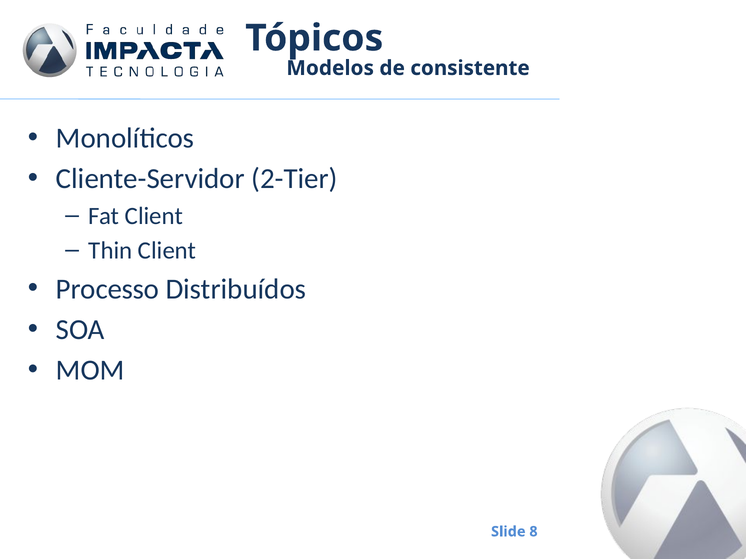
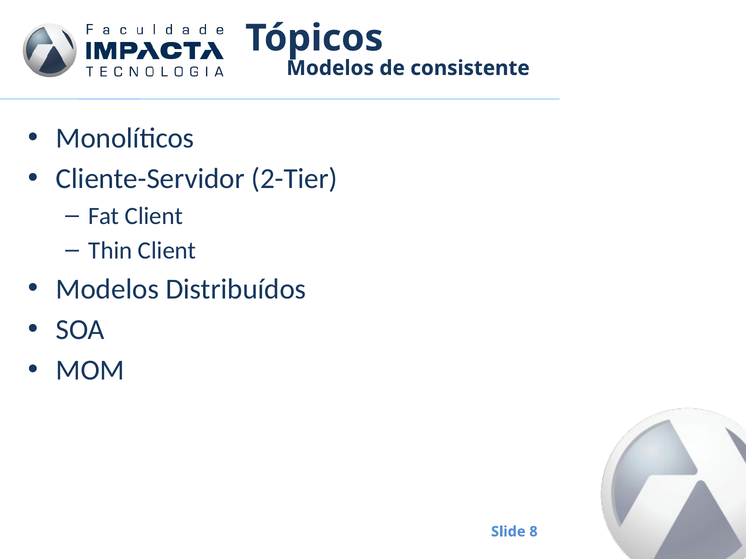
Processo at (108, 289): Processo -> Modelos
